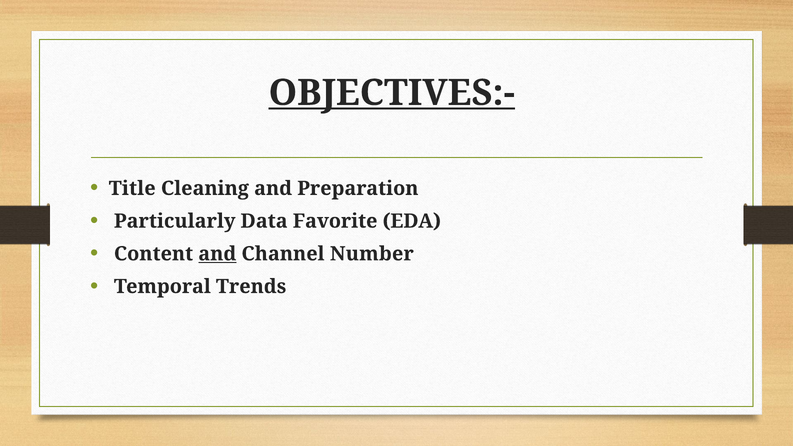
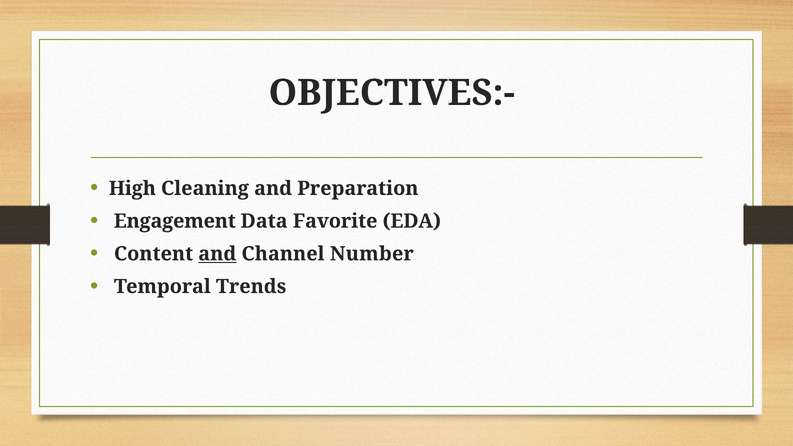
OBJECTIVES:- underline: present -> none
Title: Title -> High
Particularly: Particularly -> Engagement
